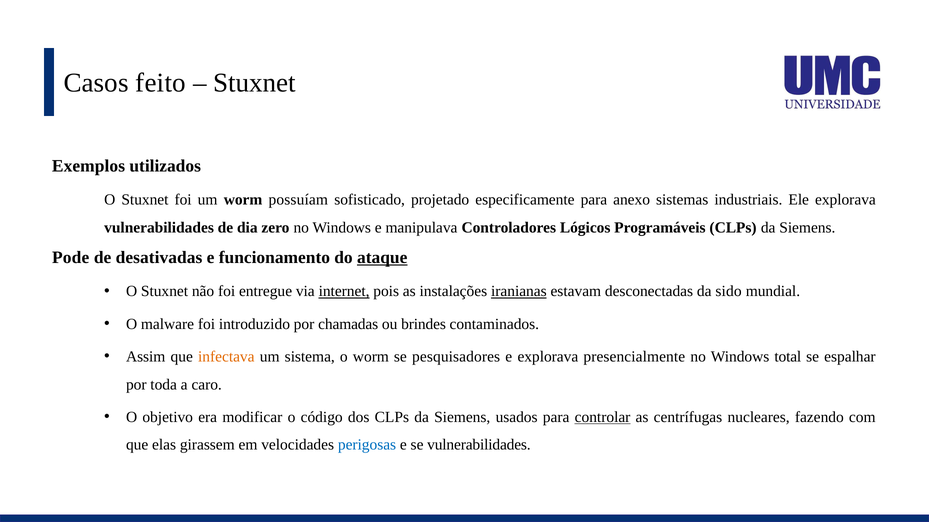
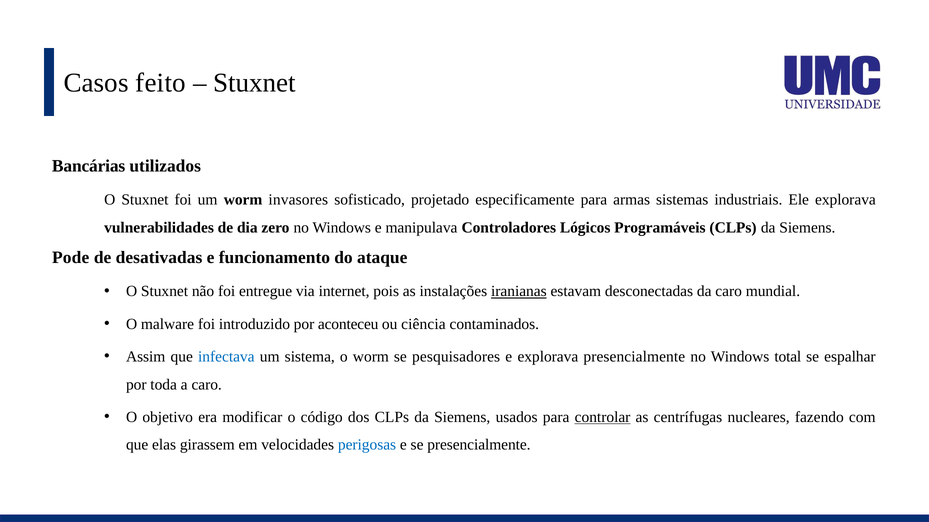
Exemplos: Exemplos -> Bancárias
possuíam: possuíam -> invasores
anexo: anexo -> armas
ataque underline: present -> none
internet underline: present -> none
da sido: sido -> caro
chamadas: chamadas -> aconteceu
brindes: brindes -> ciência
infectava colour: orange -> blue
se vulnerabilidades: vulnerabilidades -> presencialmente
